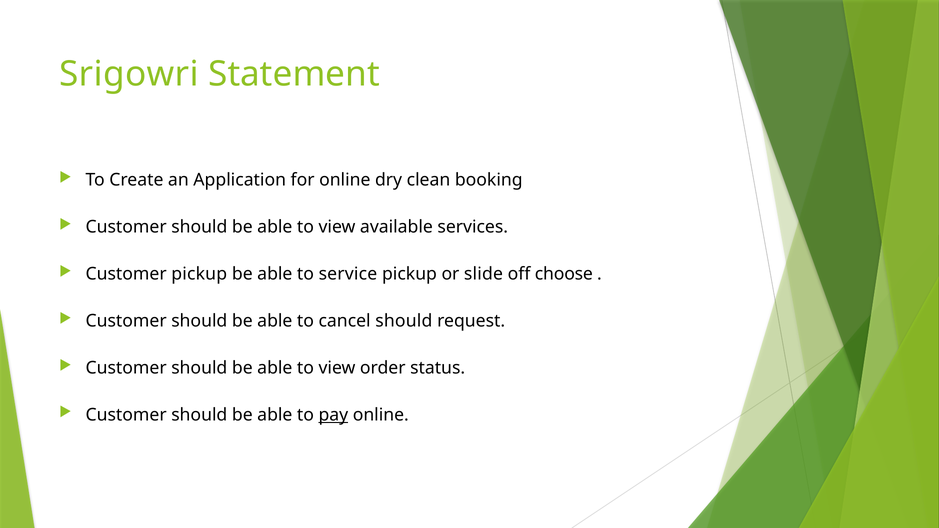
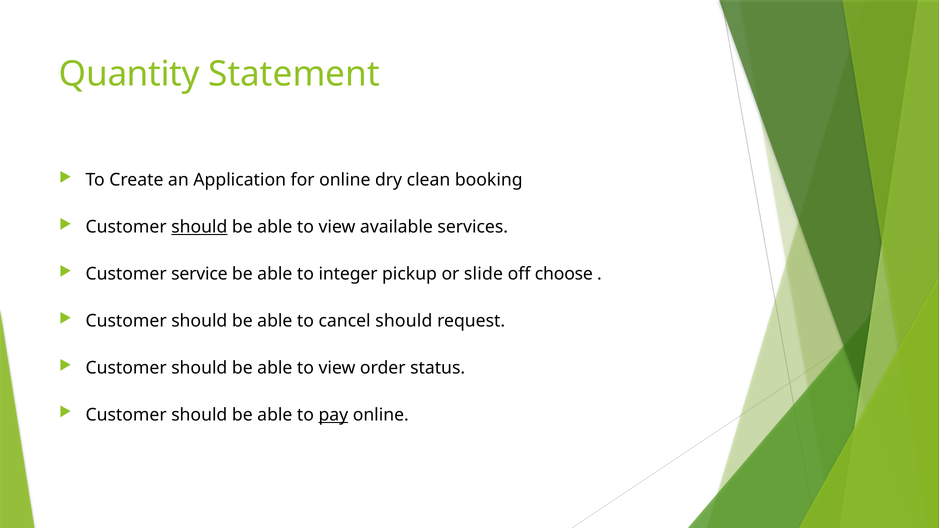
Srigowri: Srigowri -> Quantity
should at (199, 227) underline: none -> present
Customer pickup: pickup -> service
service: service -> integer
